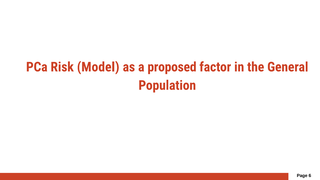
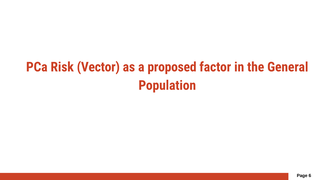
Model: Model -> Vector
